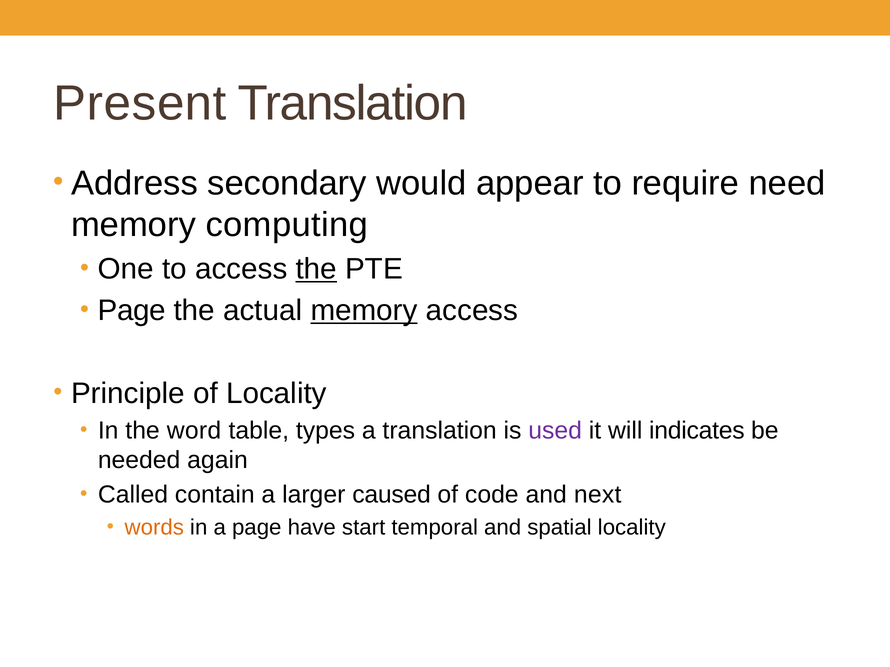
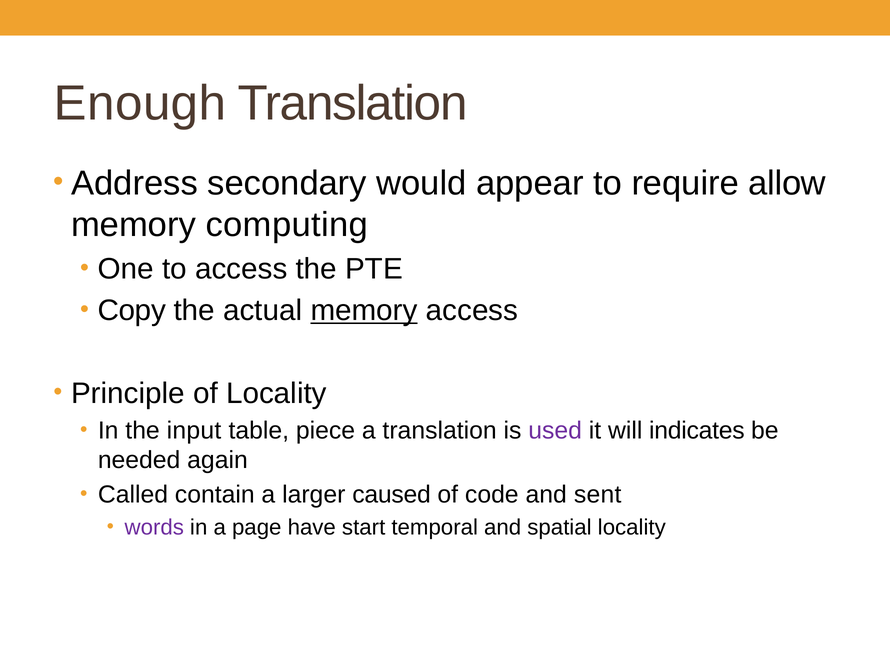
Present: Present -> Enough
need: need -> allow
the at (316, 269) underline: present -> none
Page at (132, 311): Page -> Copy
word: word -> input
types: types -> piece
next: next -> sent
words colour: orange -> purple
